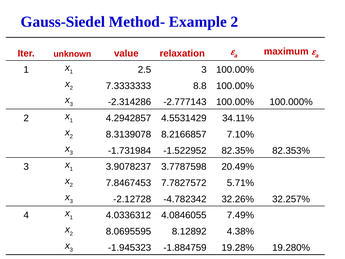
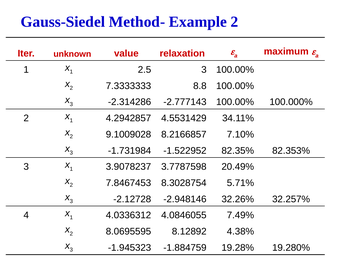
8.3139078: 8.3139078 -> 9.1009028
7.7827572: 7.7827572 -> 8.3028754
-4.782342: -4.782342 -> -2.948146
